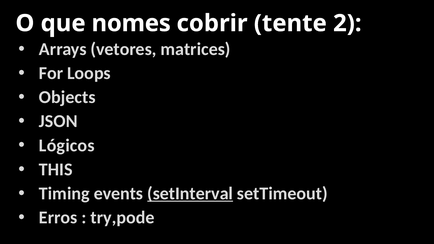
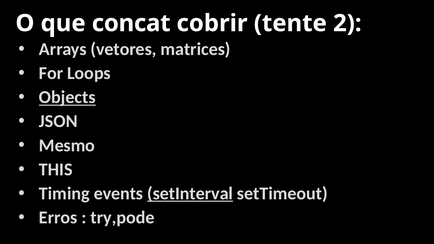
nomes: nomes -> concat
Objects underline: none -> present
Lógicos: Lógicos -> Mesmo
